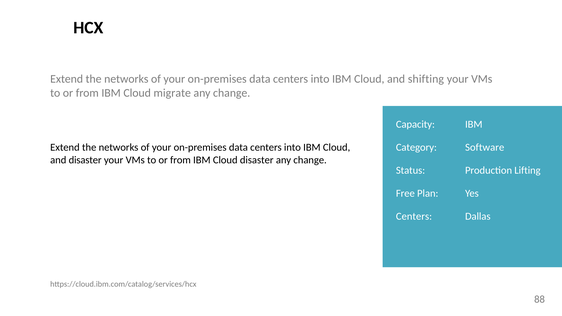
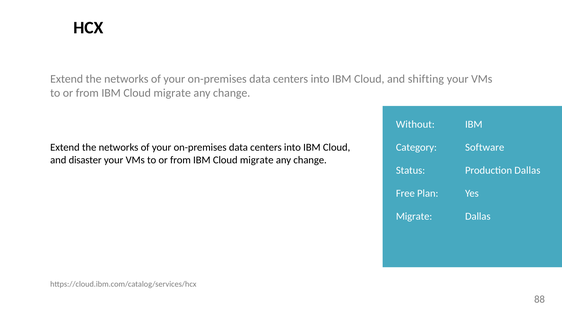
Capacity: Capacity -> Without
disaster at (257, 160): disaster -> migrate
Production Lifting: Lifting -> Dallas
Centers at (414, 217): Centers -> Migrate
